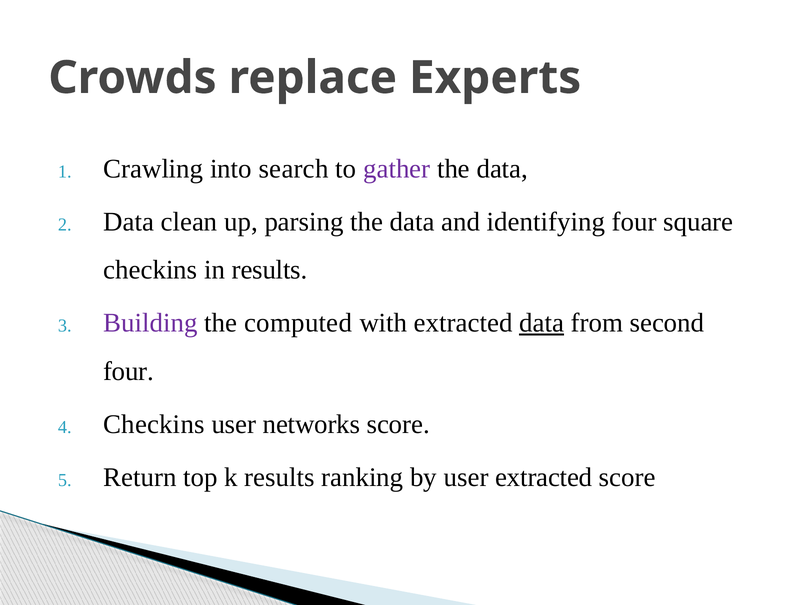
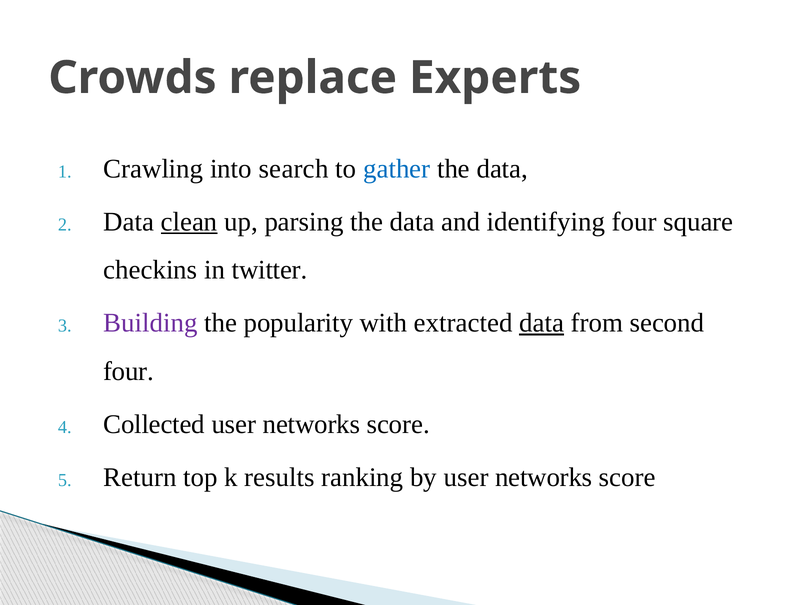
gather colour: purple -> blue
clean underline: none -> present
in results: results -> twitter
computed: computed -> popularity
Checkins at (154, 424): Checkins -> Collected
by user extracted: extracted -> networks
